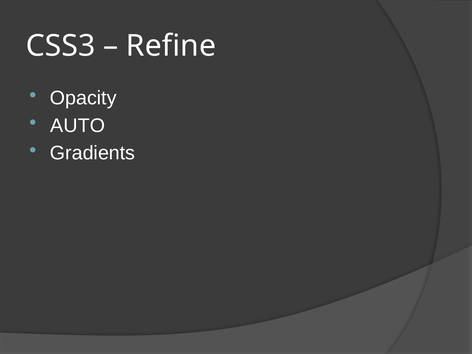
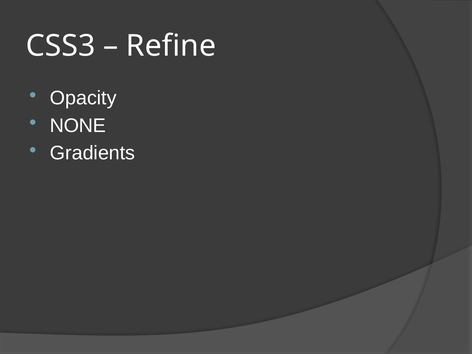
AUTO: AUTO -> NONE
